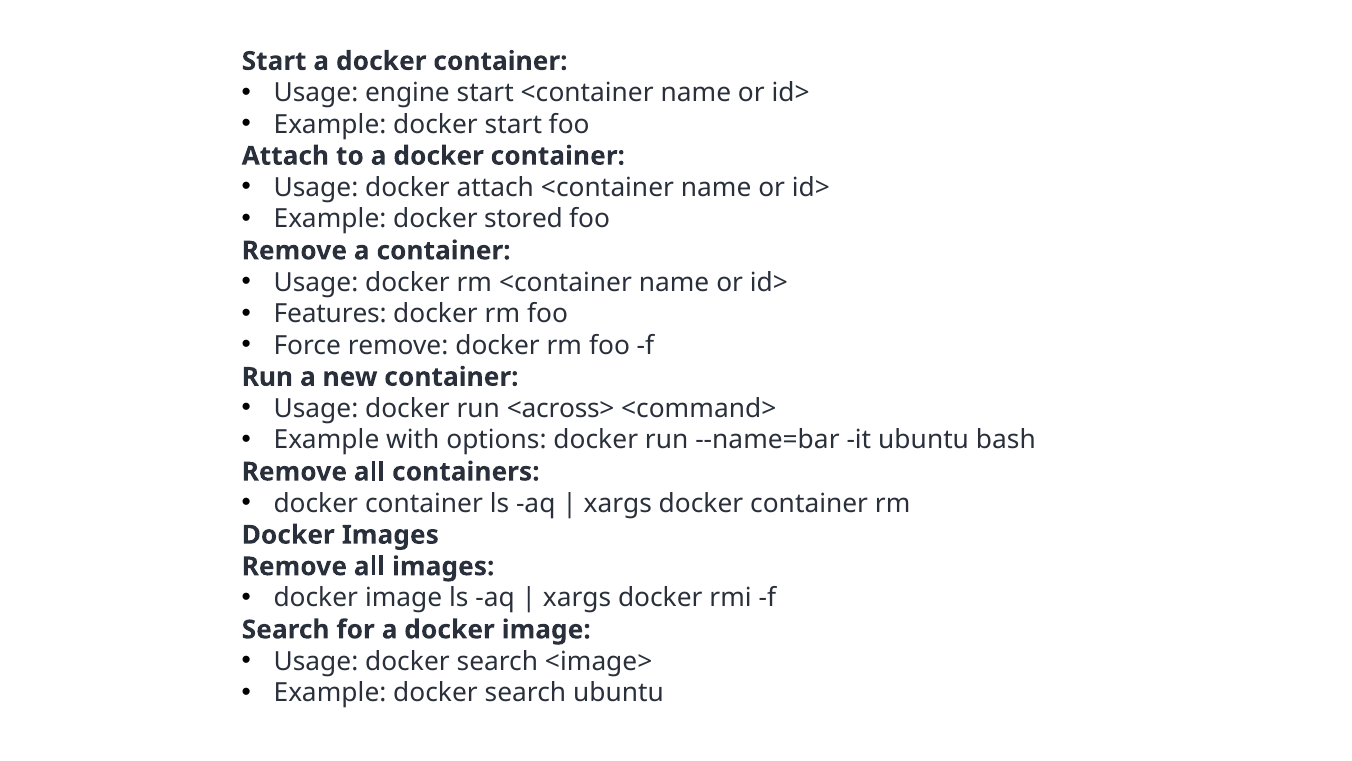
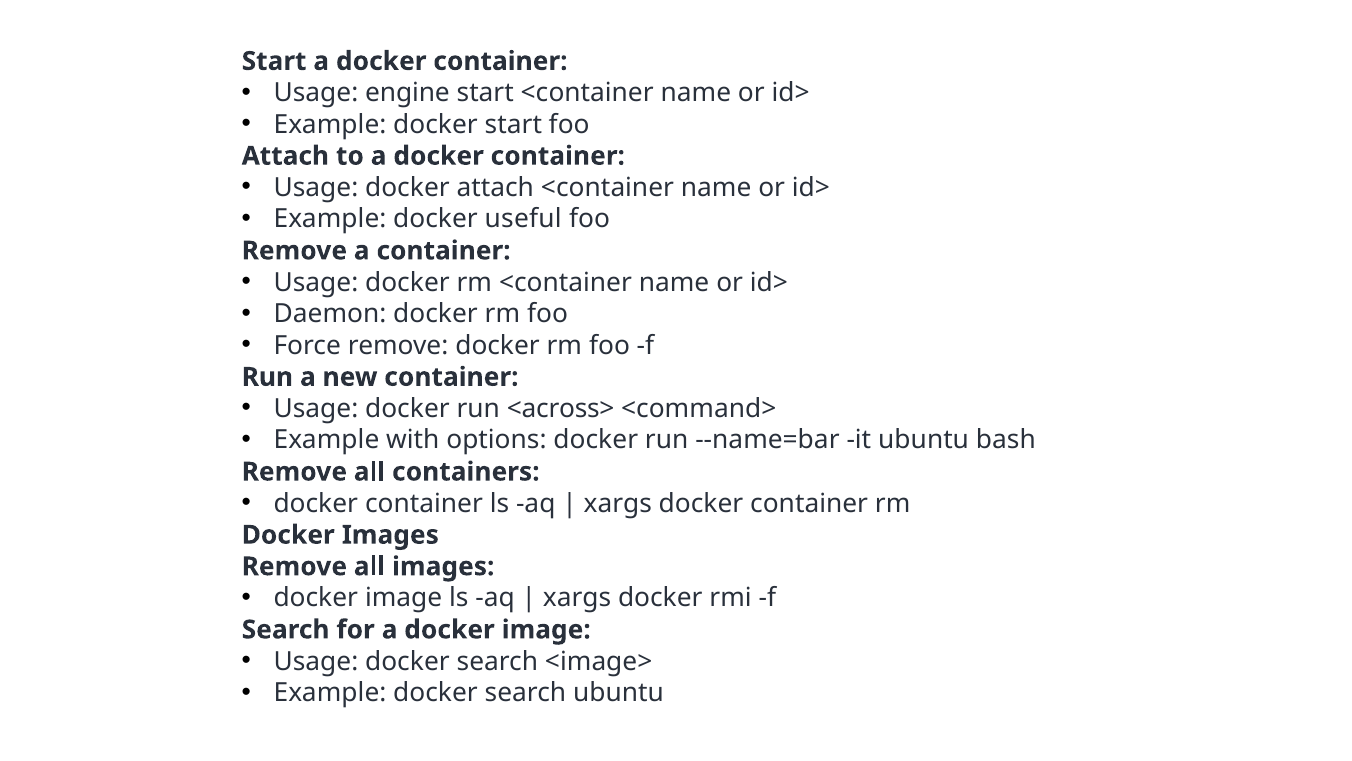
stored: stored -> useful
Features: Features -> Daemon
